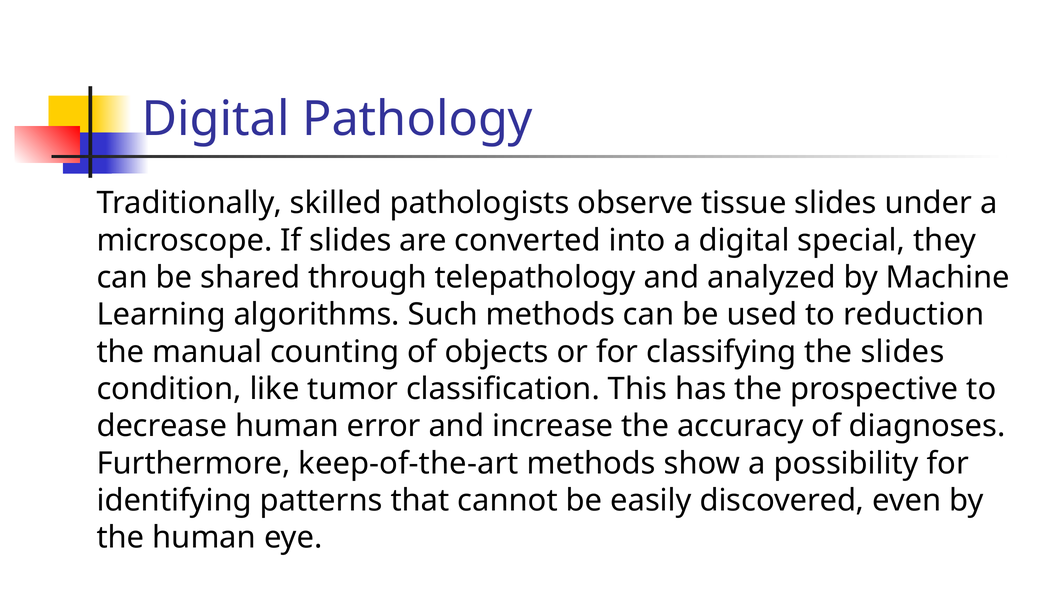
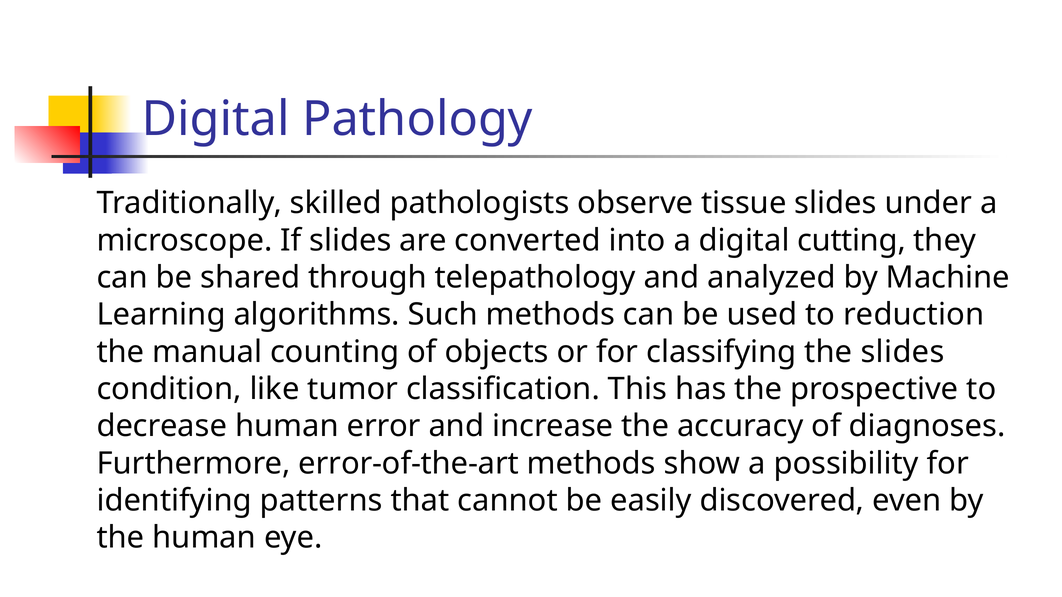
special: special -> cutting
keep-of-the-art: keep-of-the-art -> error-of-the-art
